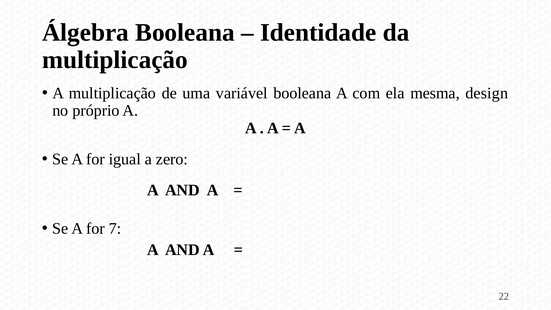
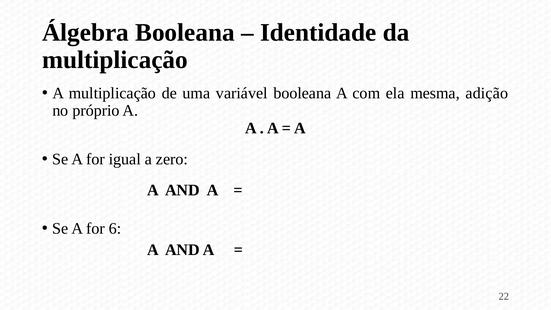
design: design -> adição
7: 7 -> 6
